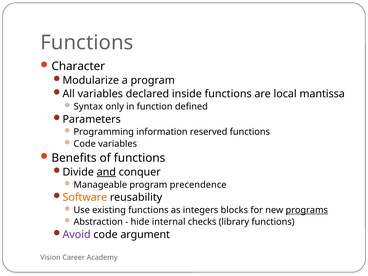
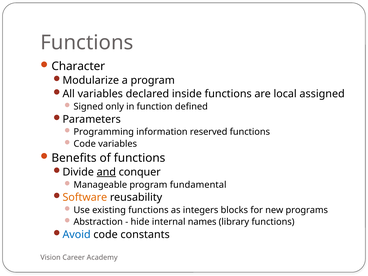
mantissa: mantissa -> assigned
Syntax: Syntax -> Signed
precendence: precendence -> fundamental
programs underline: present -> none
checks: checks -> names
Avoid colour: purple -> blue
argument: argument -> constants
